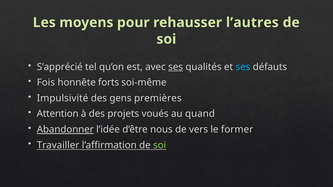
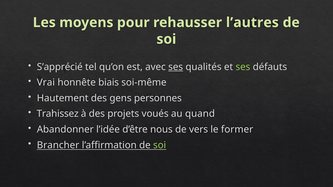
ses at (243, 67) colour: light blue -> light green
Fois: Fois -> Vrai
forts: forts -> biais
Impulsivité: Impulsivité -> Hautement
premières: premières -> personnes
Attention: Attention -> Trahissez
Abandonner underline: present -> none
Travailler: Travailler -> Brancher
